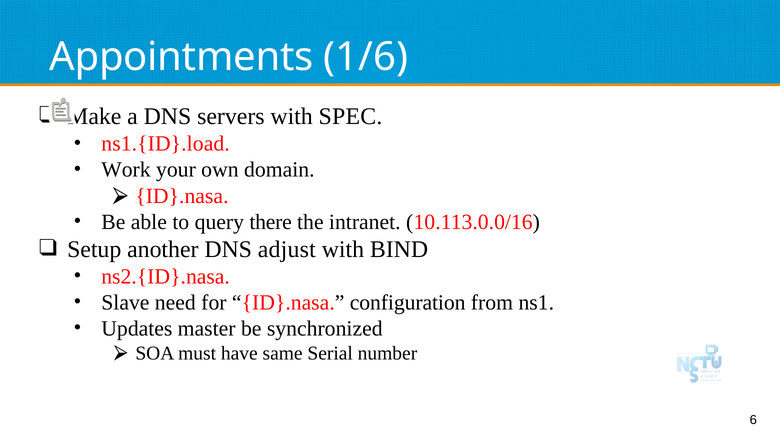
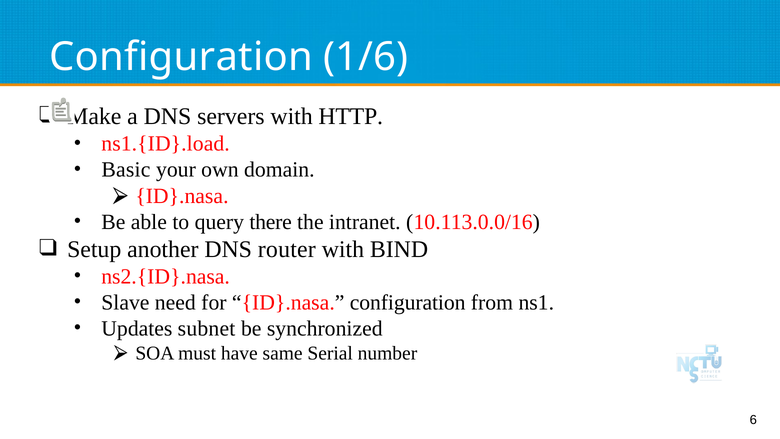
Appointments at (181, 57): Appointments -> Configuration
SPEC: SPEC -> HTTP
Work: Work -> Basic
adjust: adjust -> router
master: master -> subnet
